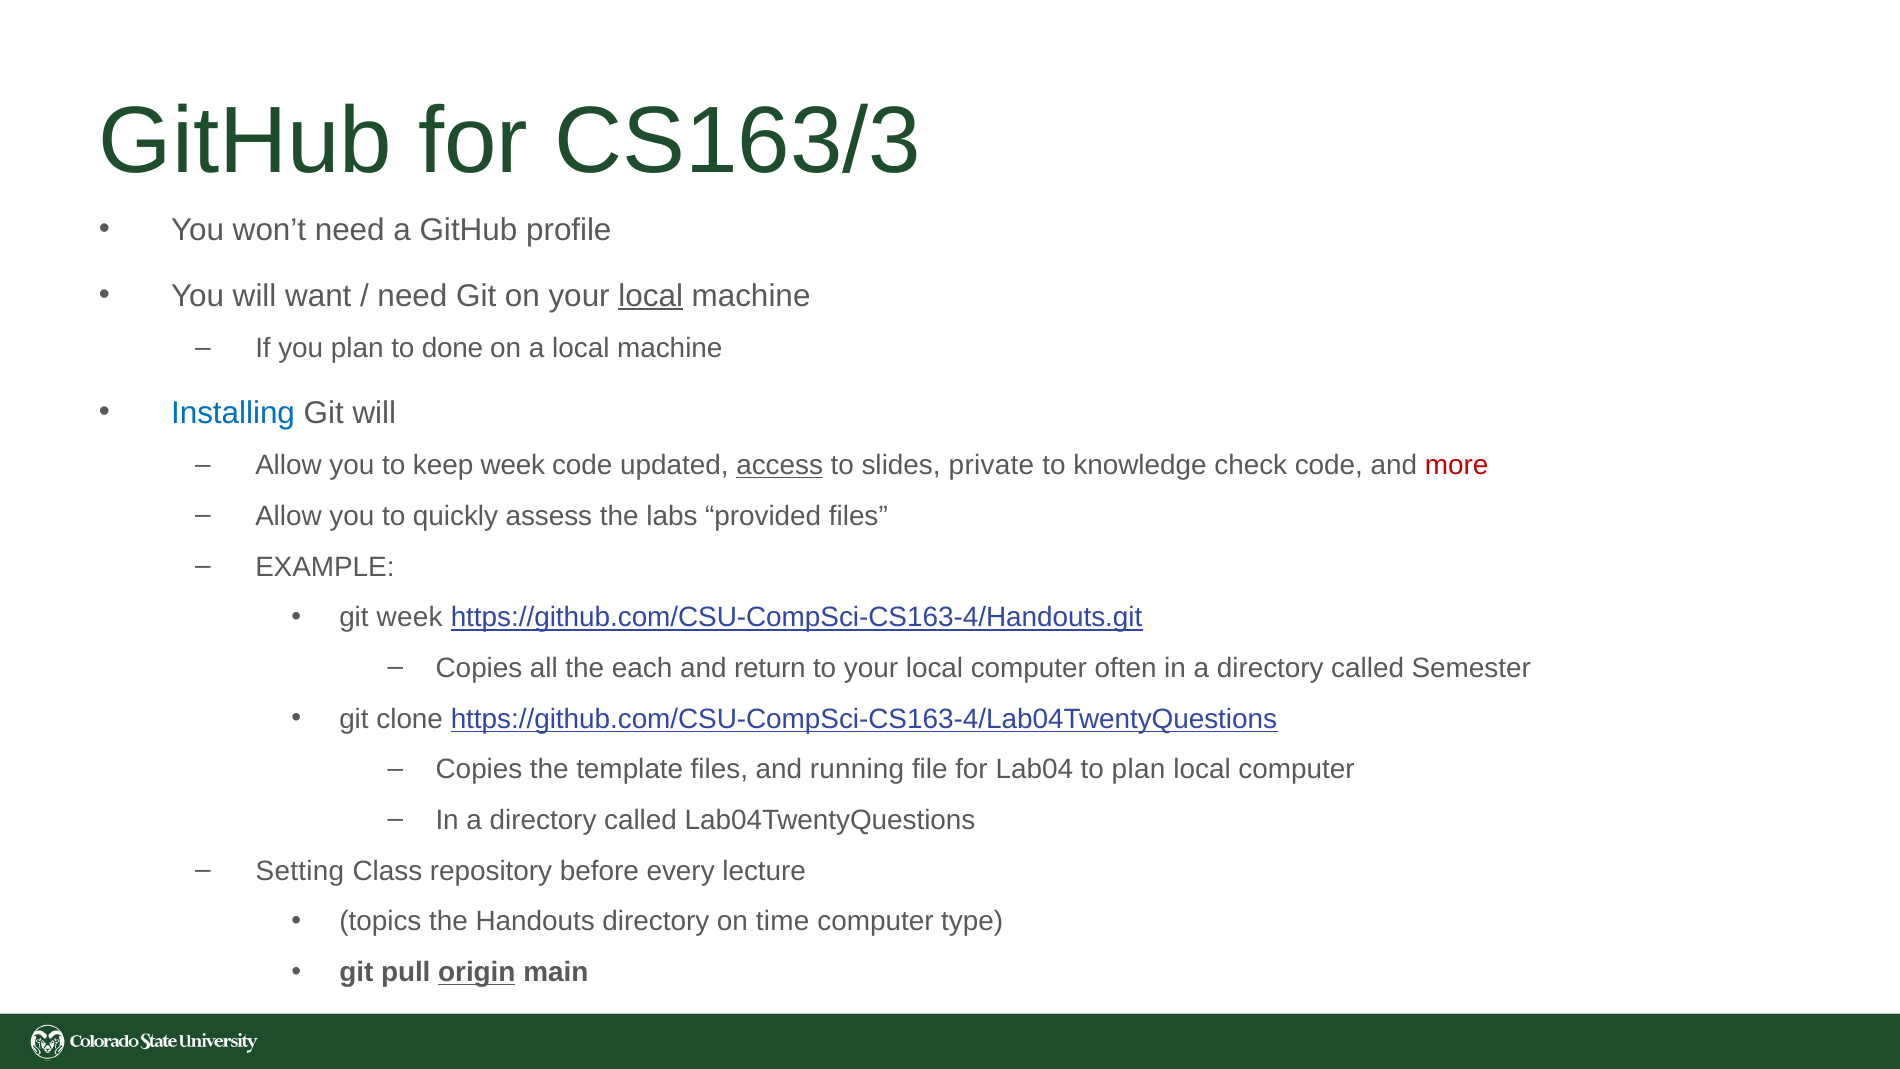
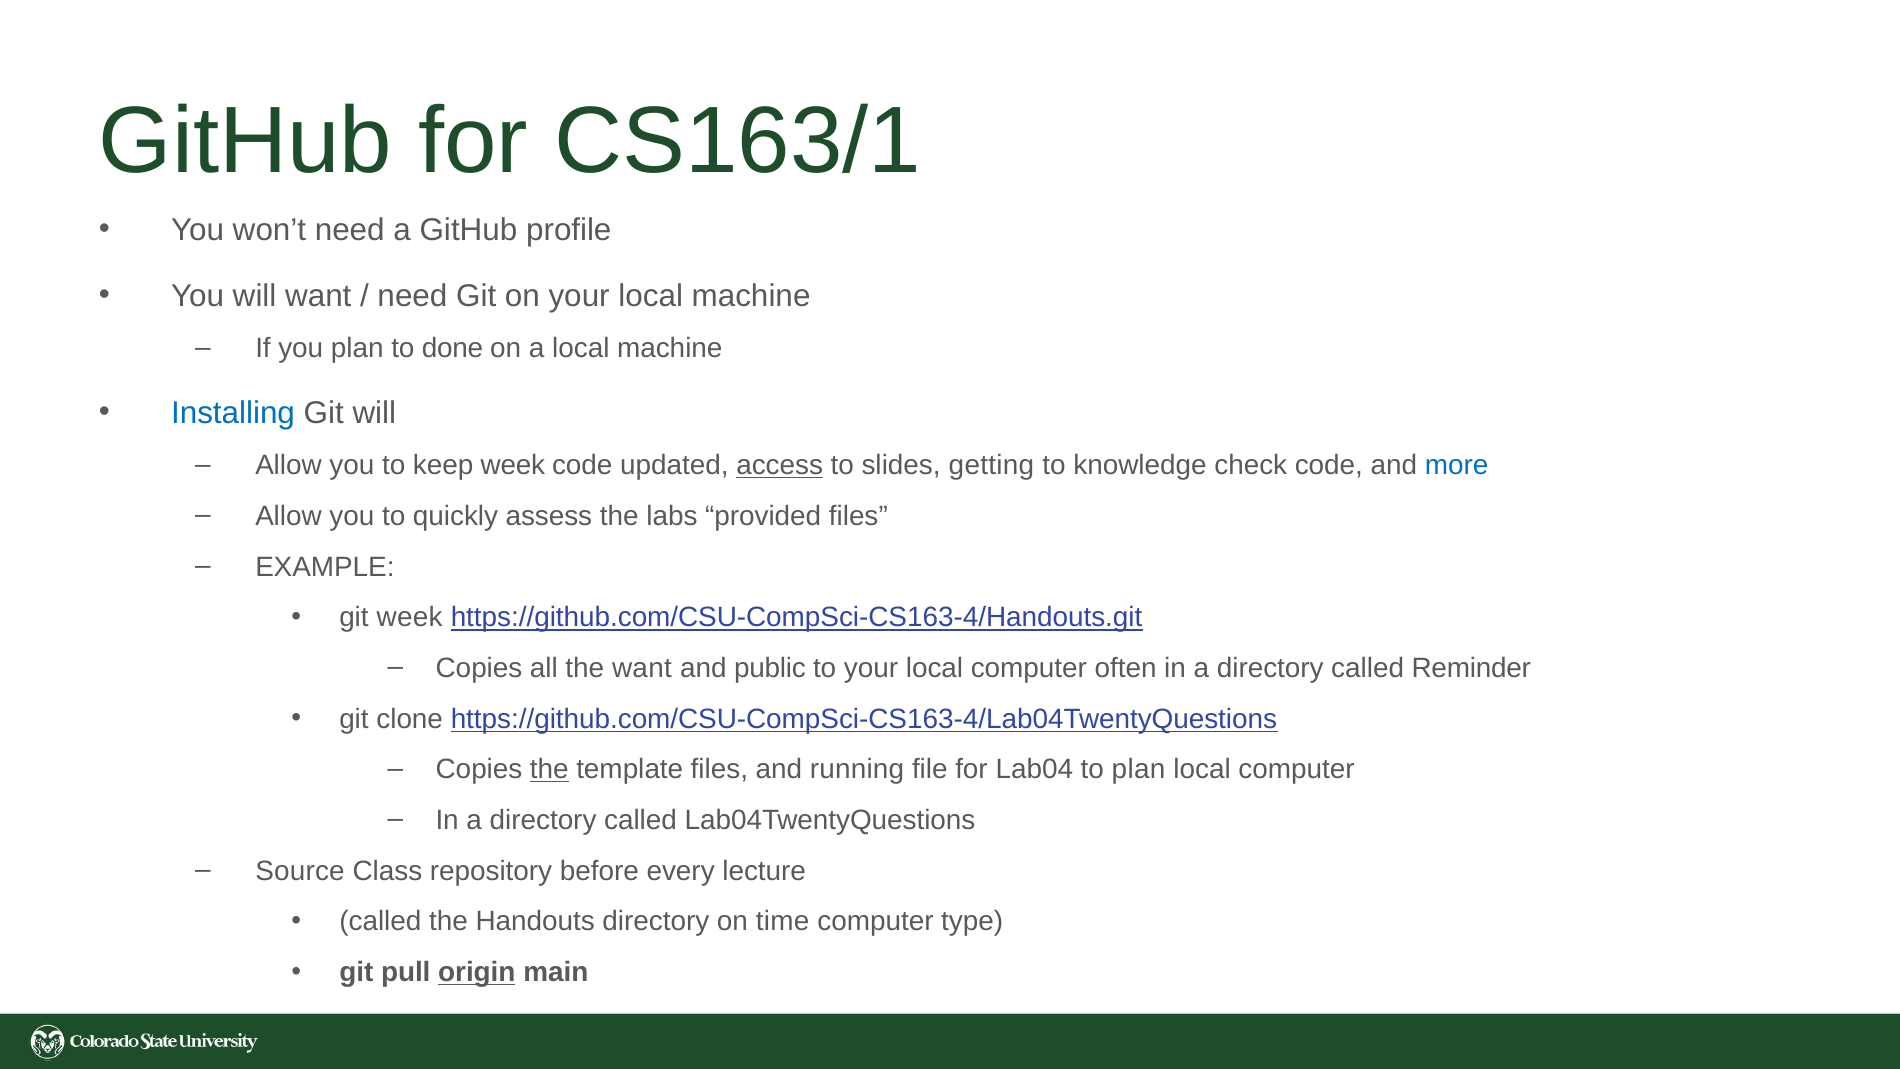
CS163/3: CS163/3 -> CS163/1
local at (651, 296) underline: present -> none
private: private -> getting
more colour: red -> blue
the each: each -> want
return: return -> public
Semester: Semester -> Reminder
the at (549, 769) underline: none -> present
Setting: Setting -> Source
topics at (380, 922): topics -> called
